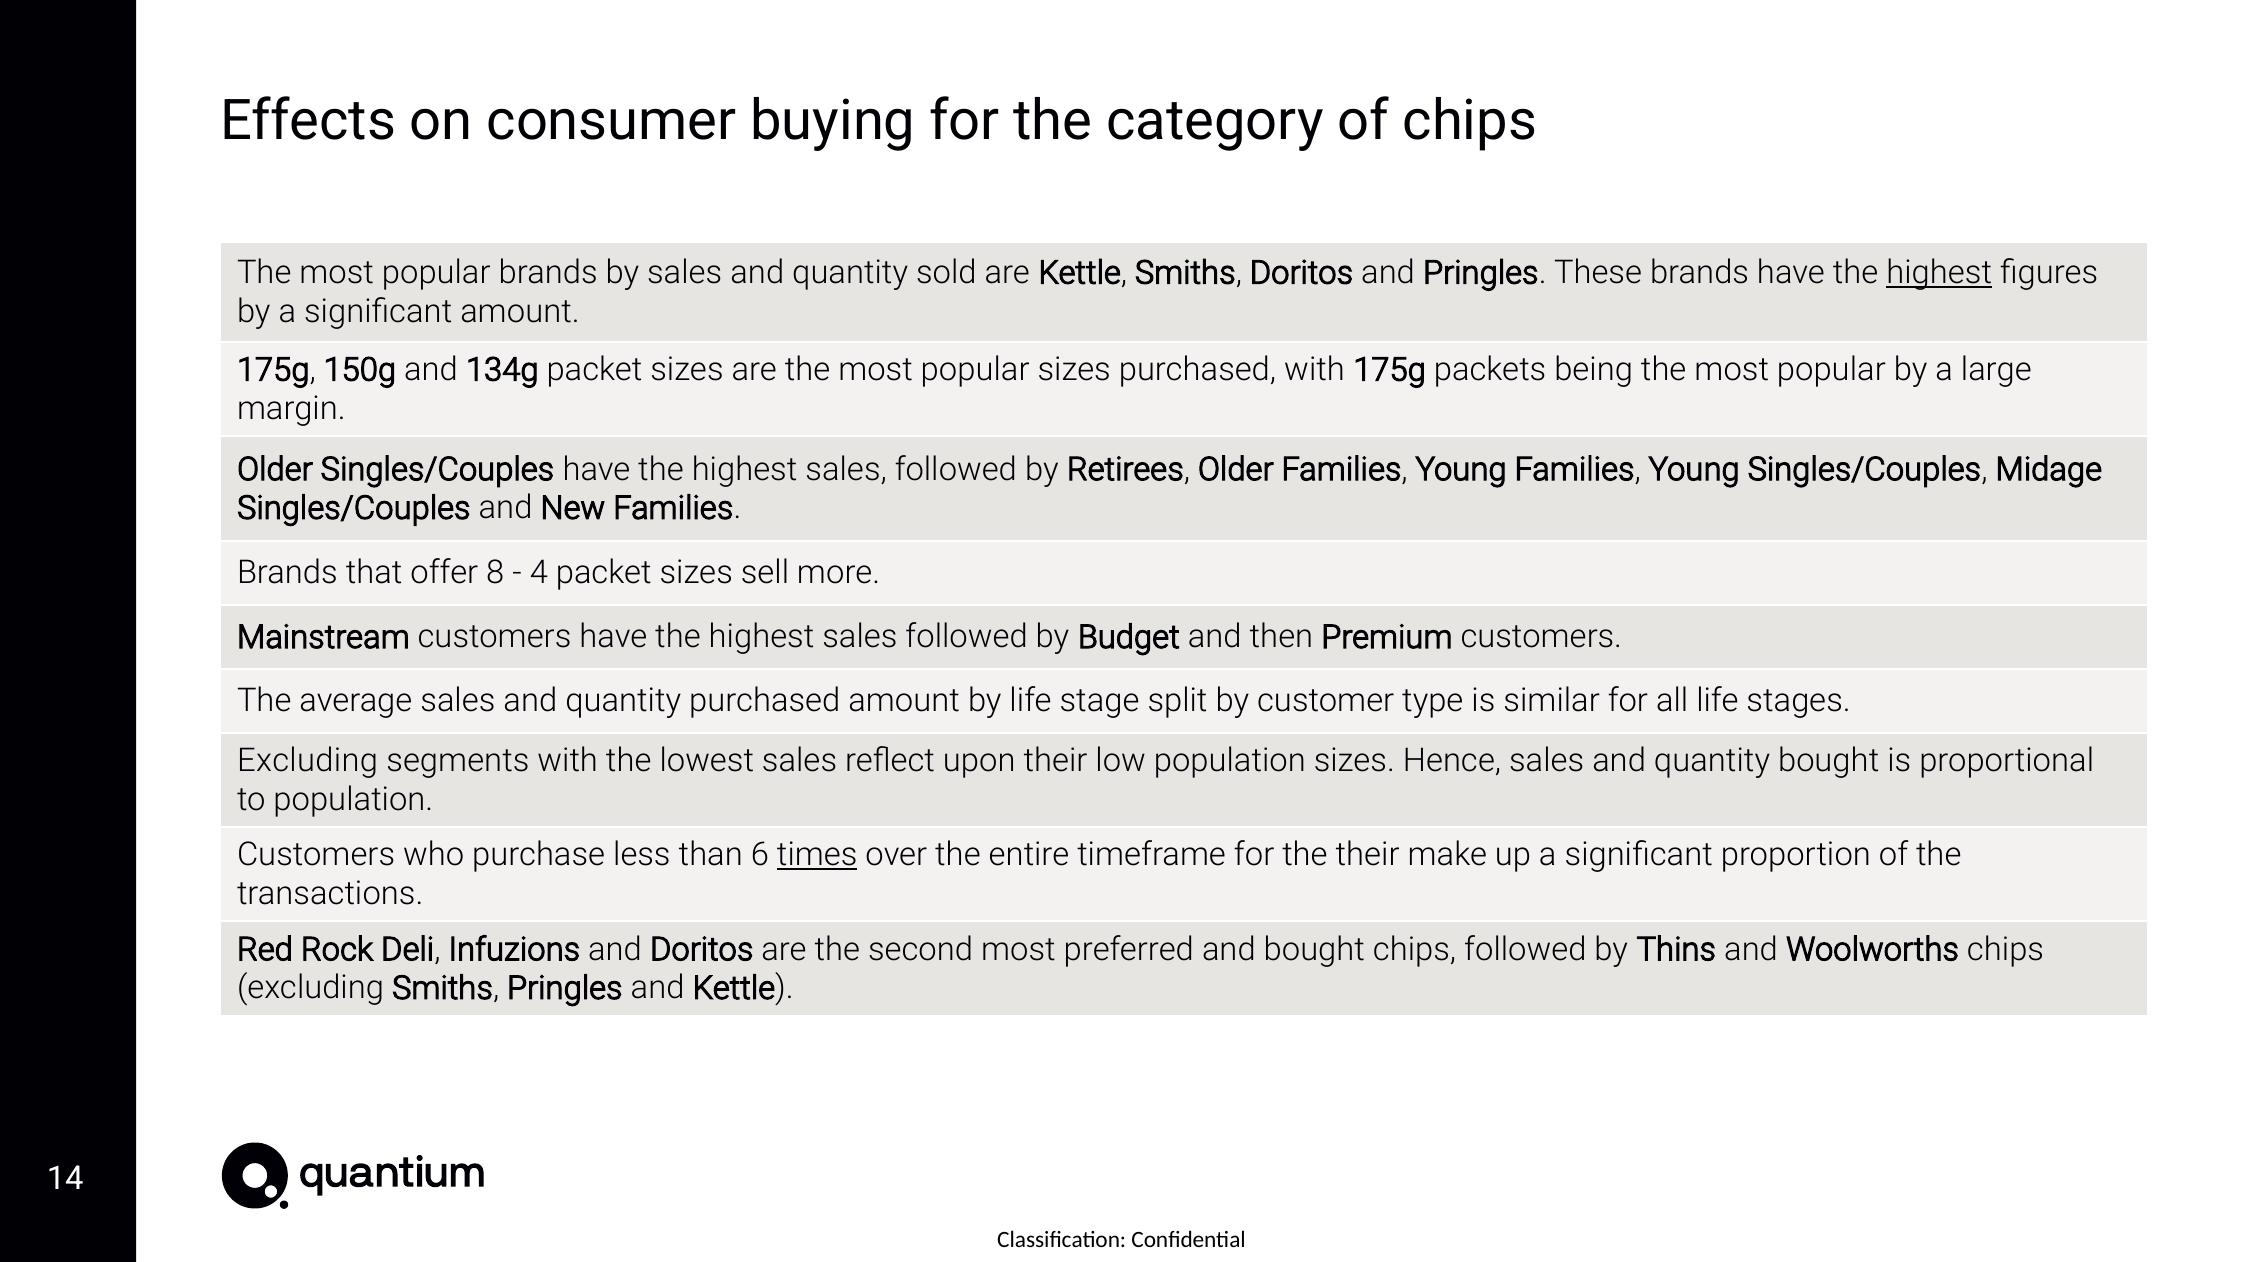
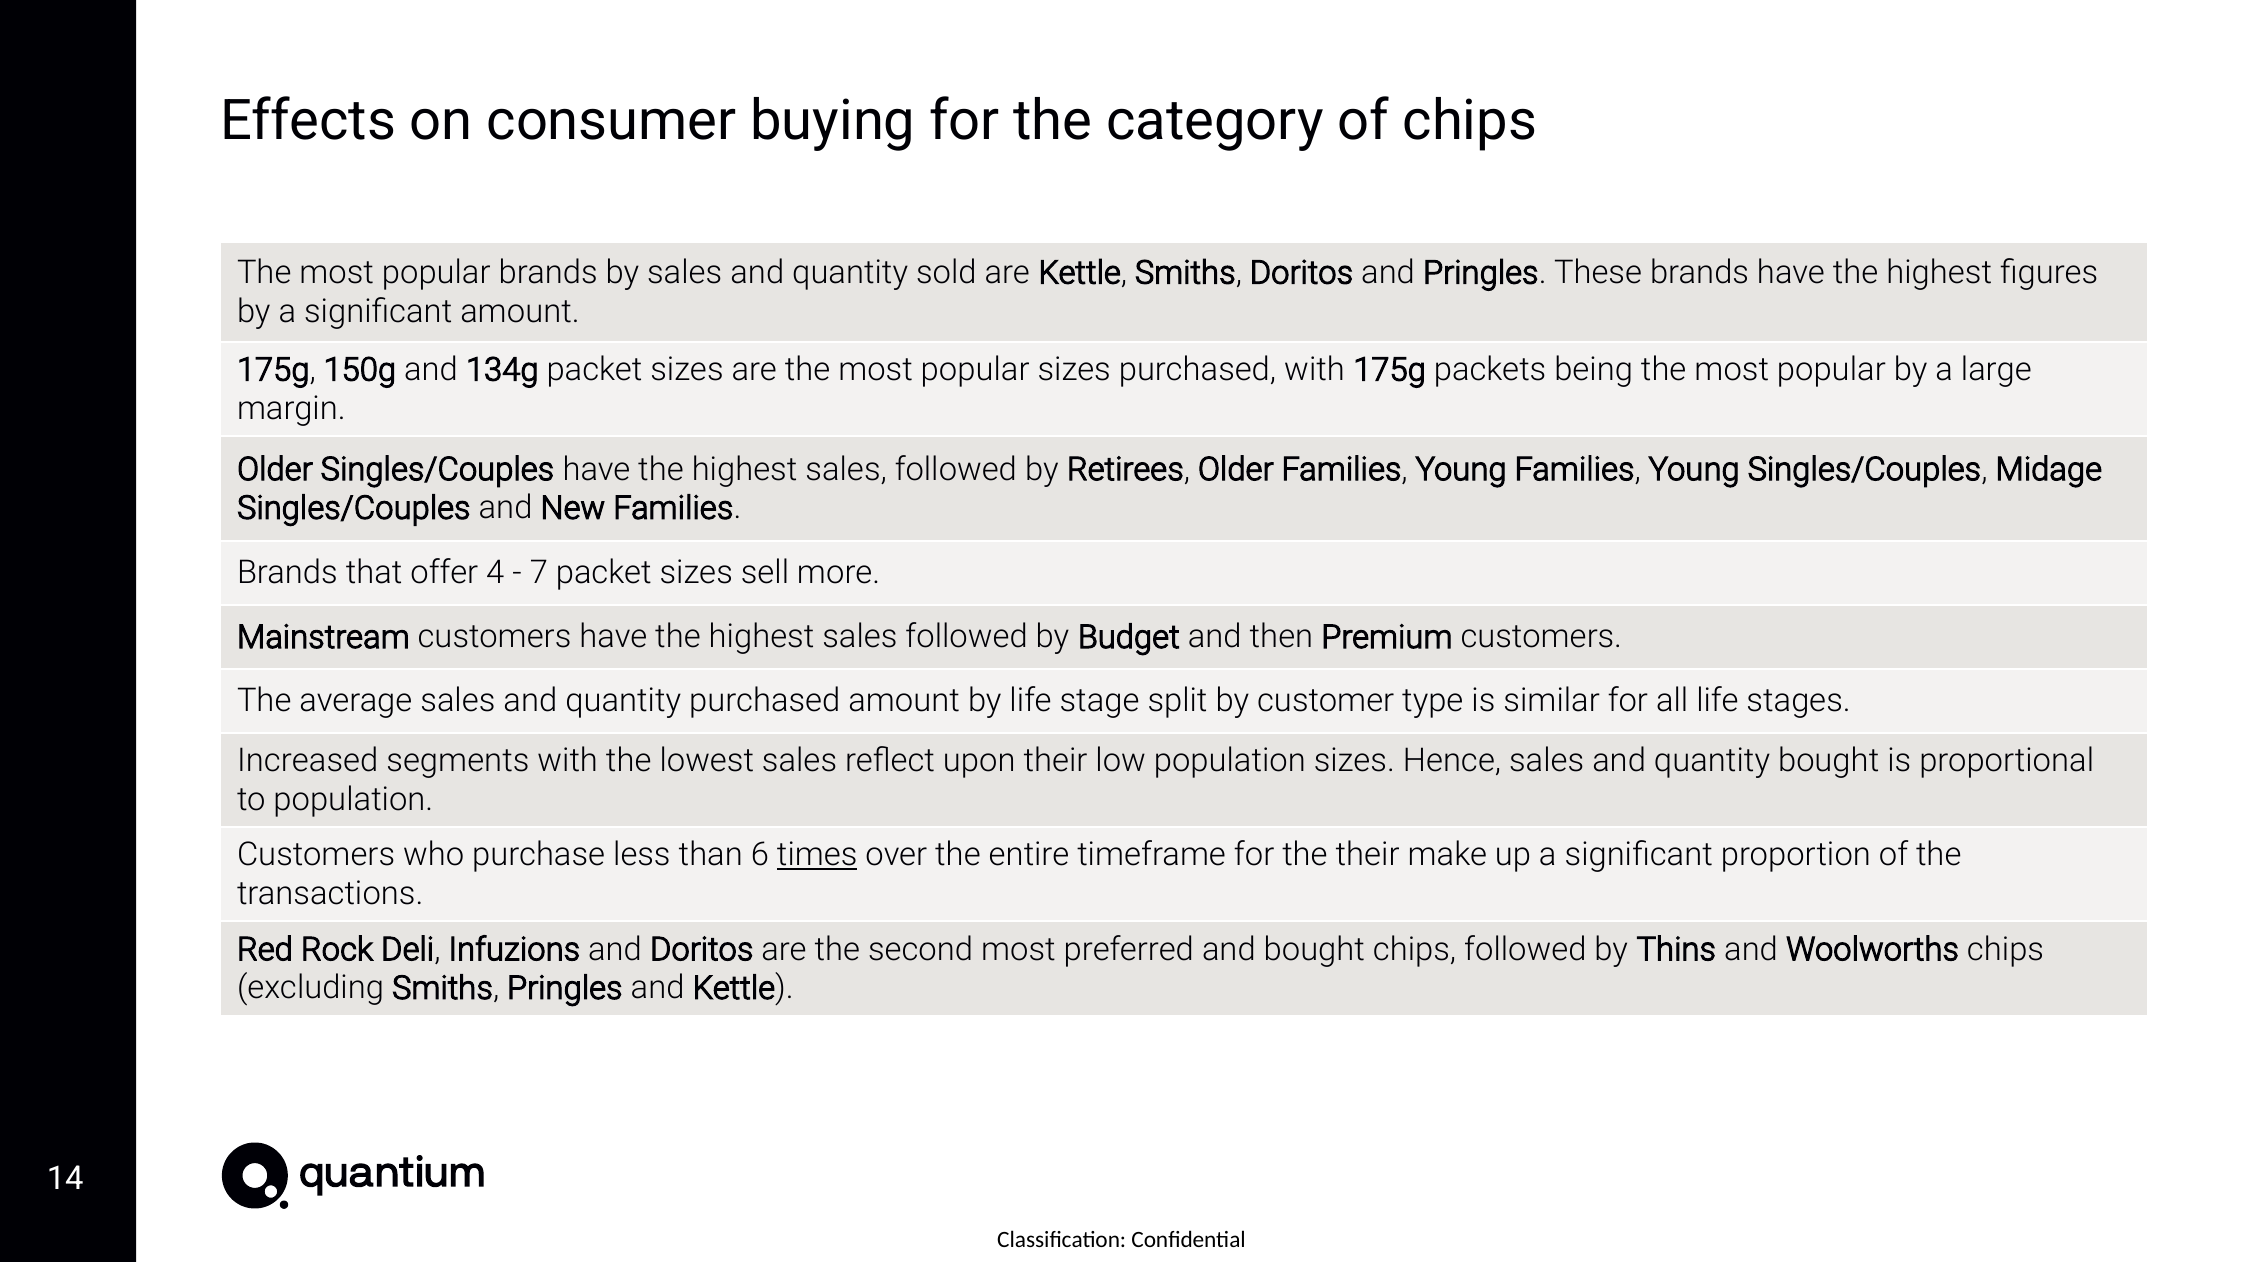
highest at (1939, 273) underline: present -> none
8: 8 -> 4
4: 4 -> 7
Excluding at (308, 761): Excluding -> Increased
